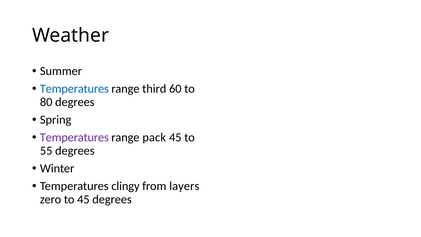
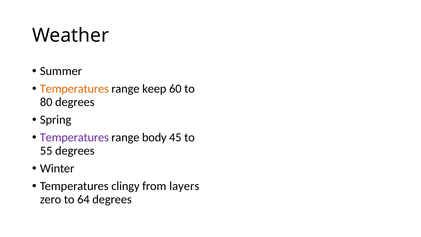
Temperatures at (74, 89) colour: blue -> orange
third: third -> keep
pack: pack -> body
to 45: 45 -> 64
